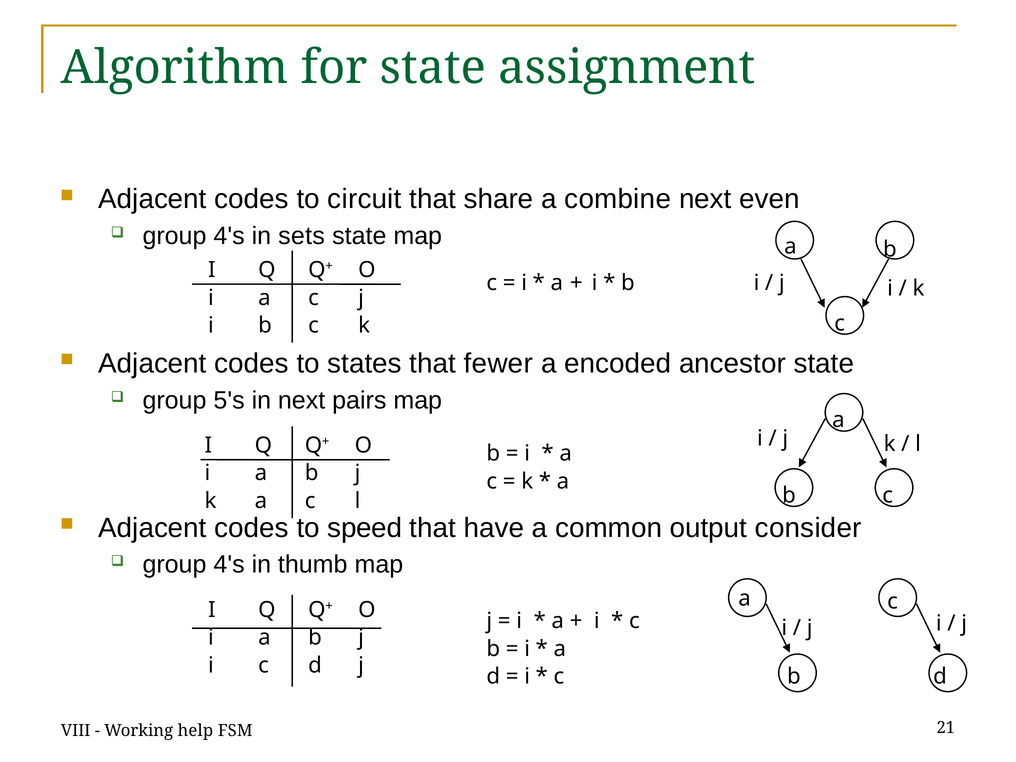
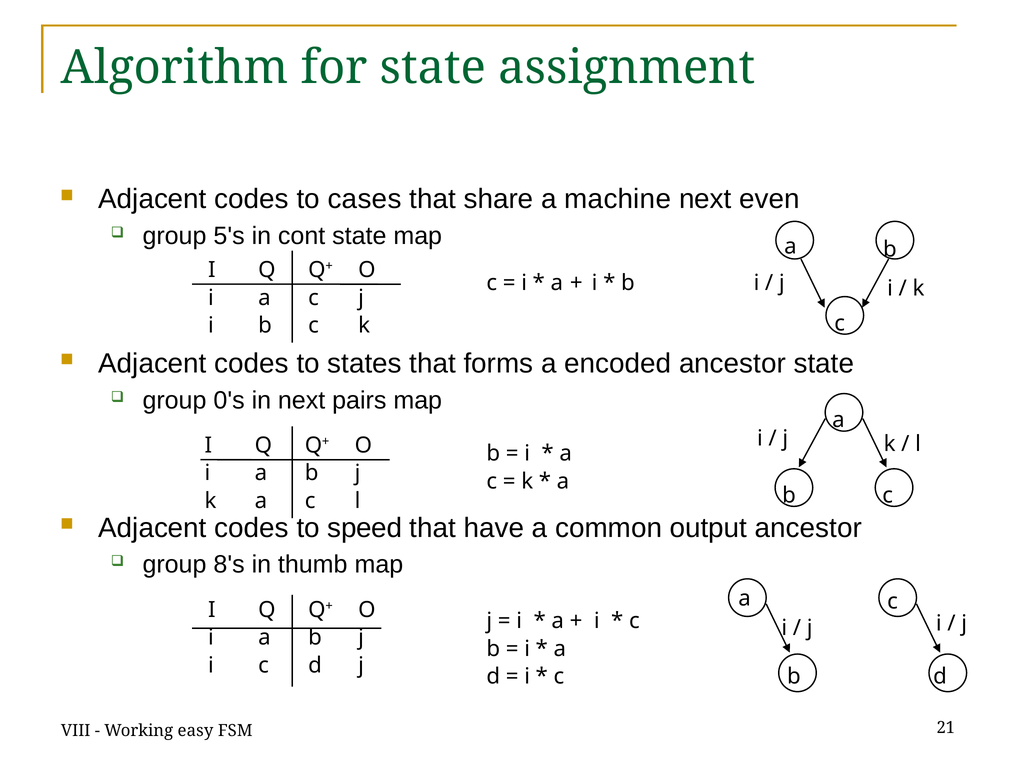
circuit: circuit -> cases
combine: combine -> machine
4's at (229, 236): 4's -> 5's
sets: sets -> cont
fewer: fewer -> forms
5's: 5's -> 0's
output consider: consider -> ancestor
4's at (229, 564): 4's -> 8's
help: help -> easy
